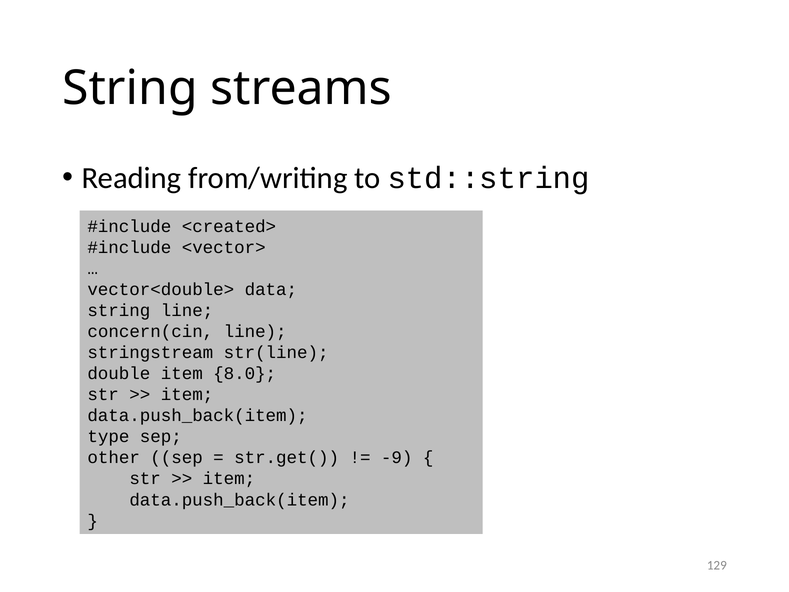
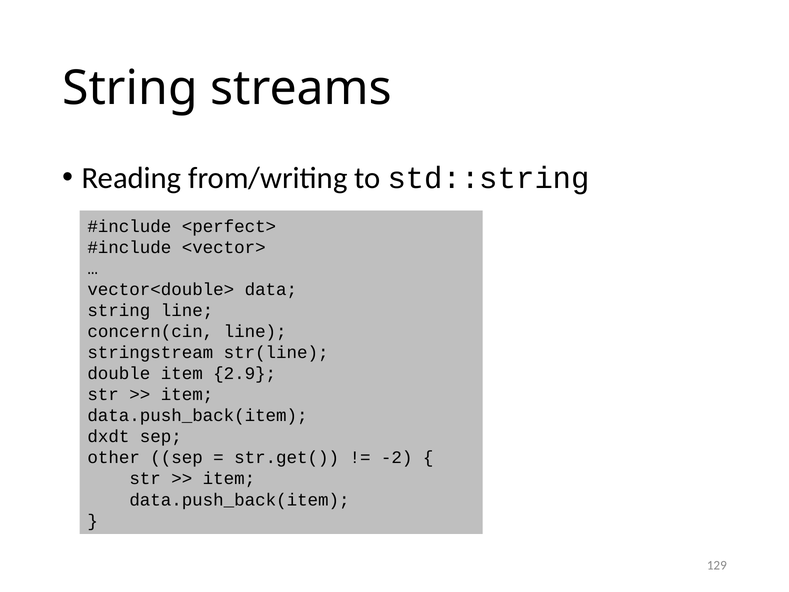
<created>: <created> -> <perfect>
8.0: 8.0 -> 2.9
type: type -> dxdt
-9: -9 -> -2
